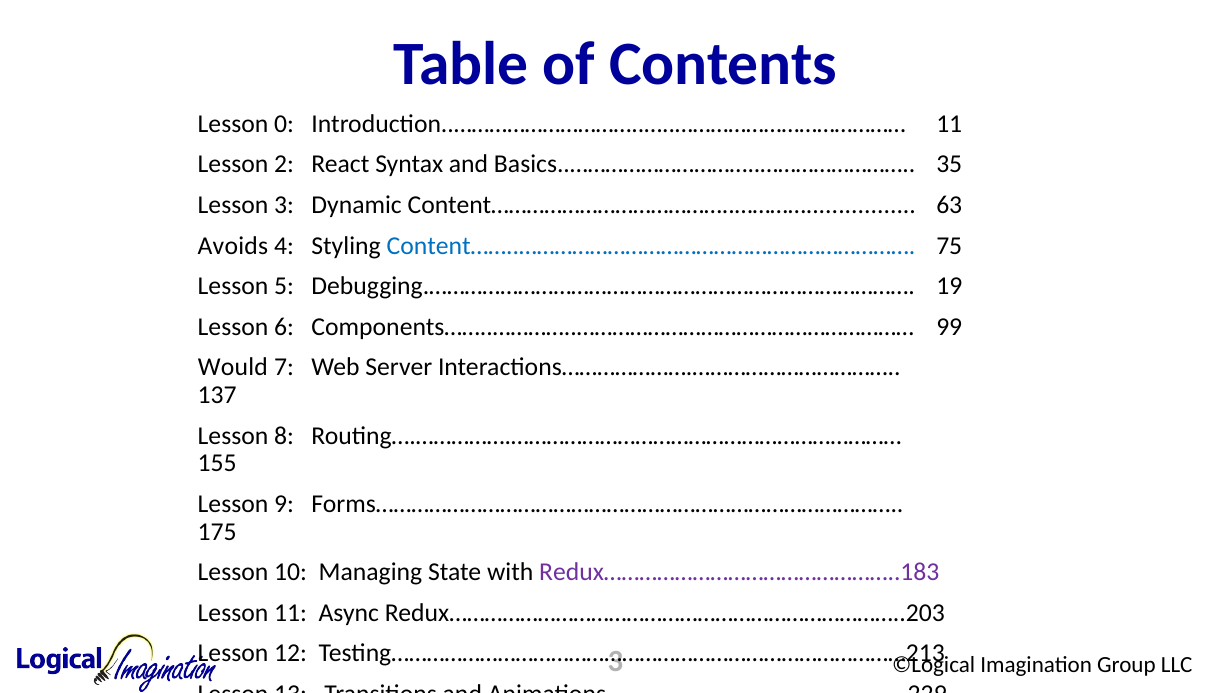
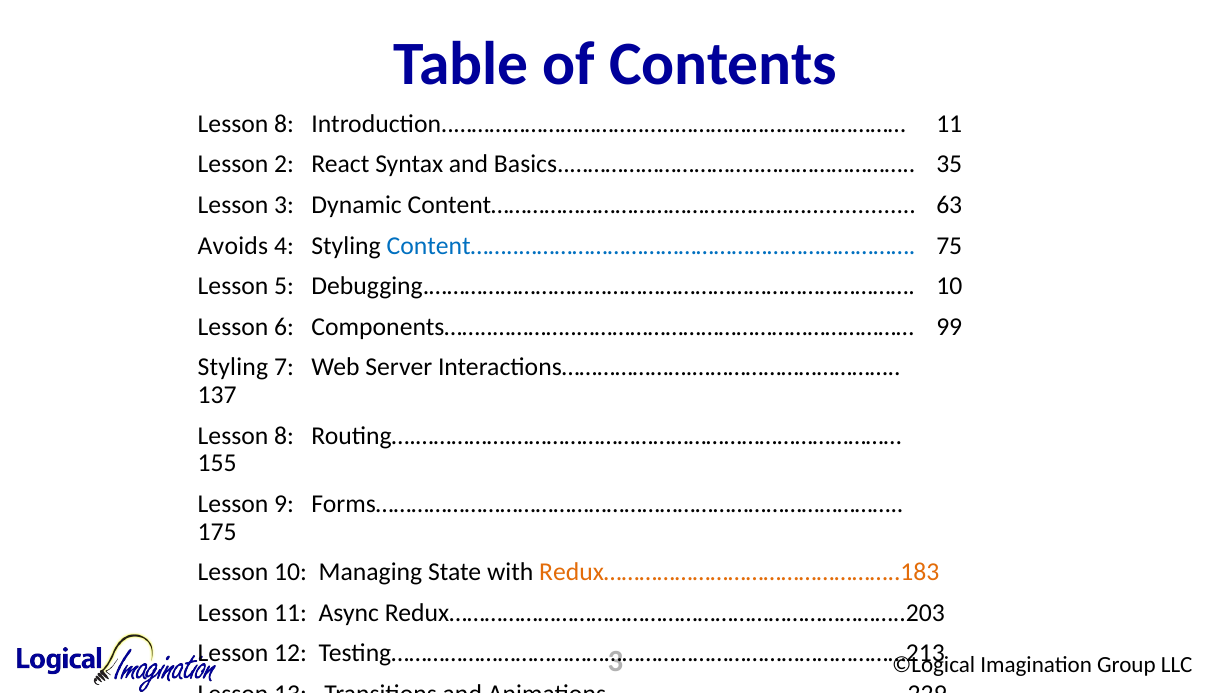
0 at (284, 124): 0 -> 8
Debugging.……………………………………………………………………… 19: 19 -> 10
Would at (233, 367): Would -> Styling
Redux…………………………………………..183 colour: purple -> orange
